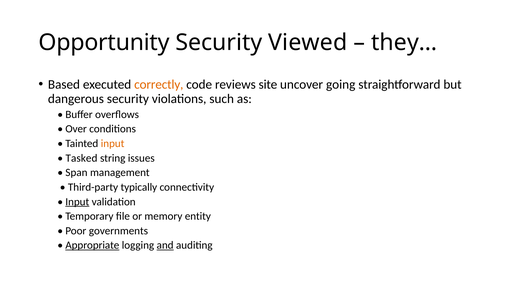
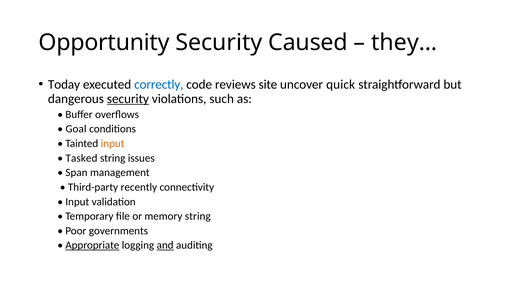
Viewed: Viewed -> Caused
Based: Based -> Today
correctly colour: orange -> blue
going: going -> quick
security at (128, 99) underline: none -> present
Over: Over -> Goal
typically: typically -> recently
Input at (77, 202) underline: present -> none
memory entity: entity -> string
